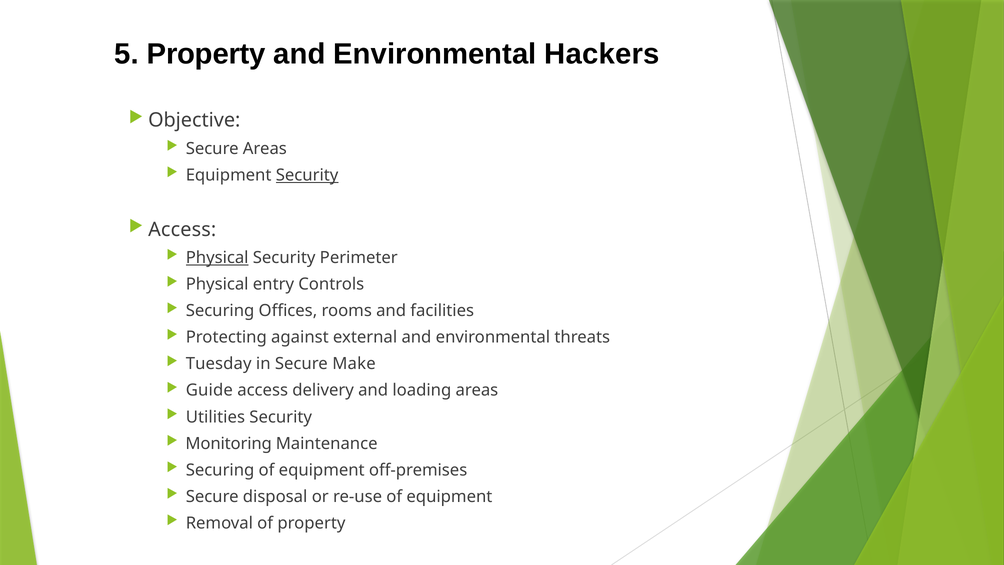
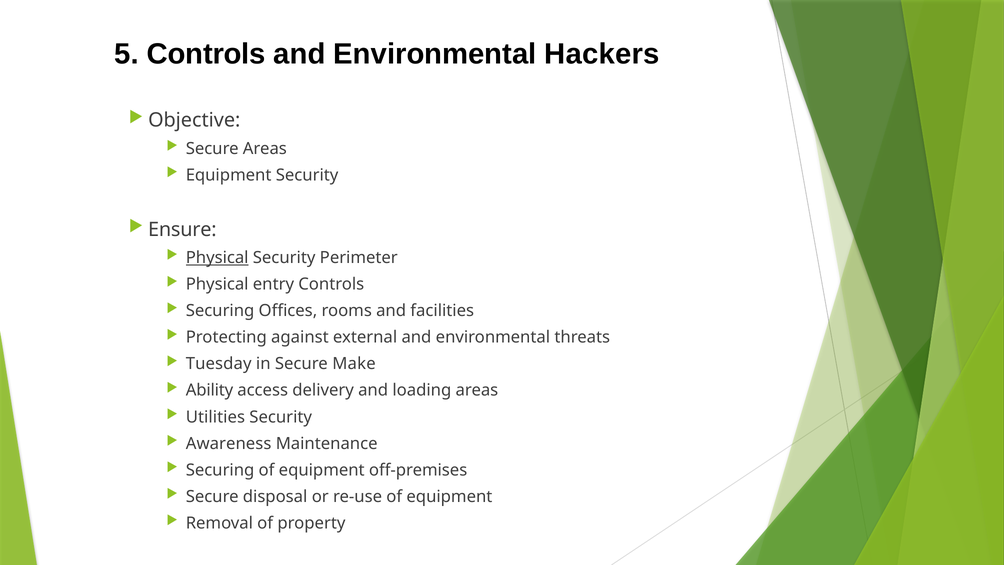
5 Property: Property -> Controls
Security at (307, 175) underline: present -> none
Access at (182, 229): Access -> Ensure
Guide: Guide -> Ability
Monitoring: Monitoring -> Awareness
